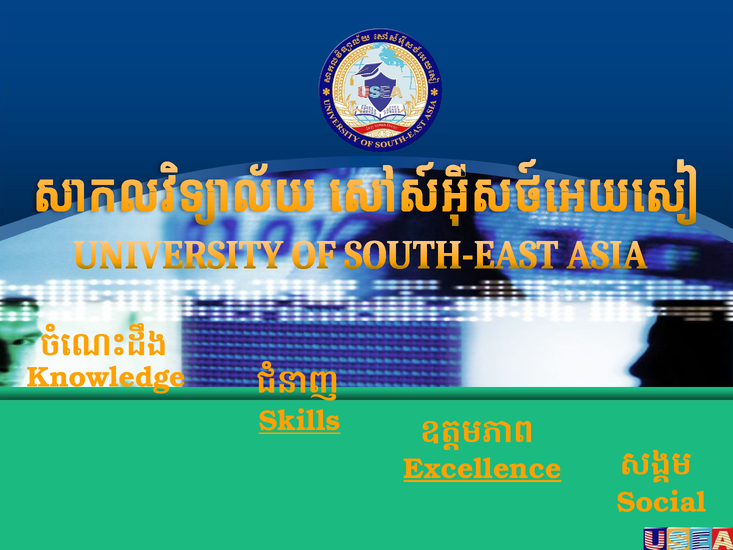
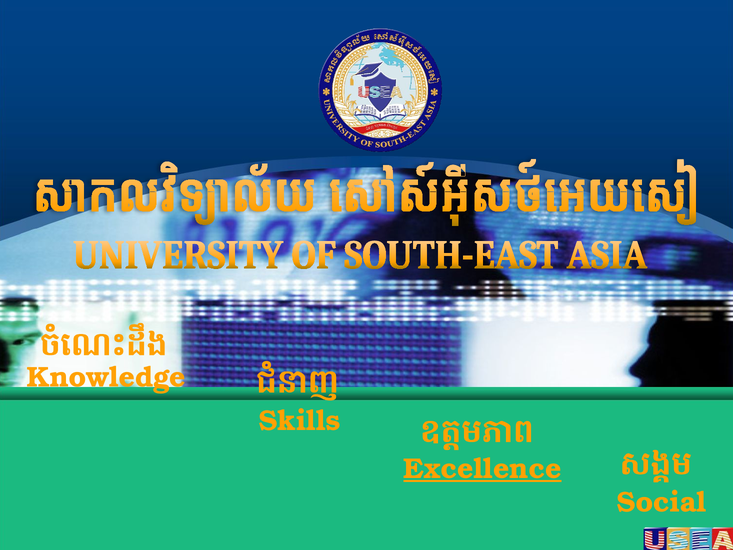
Skills underline: present -> none
